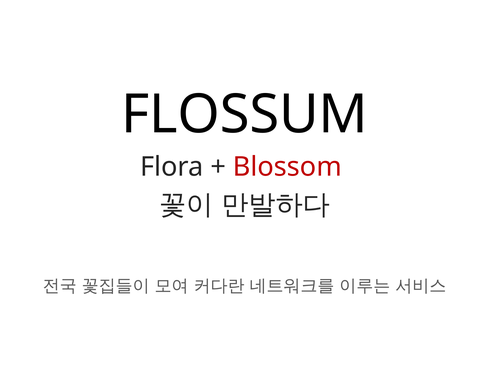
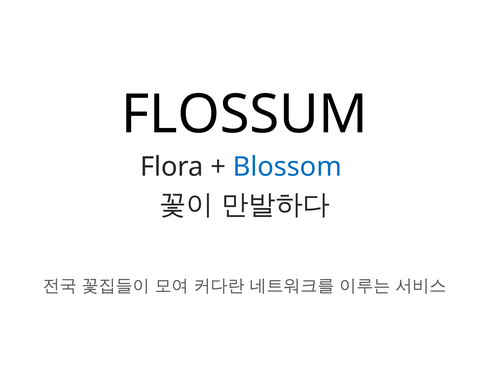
Blossom colour: red -> blue
